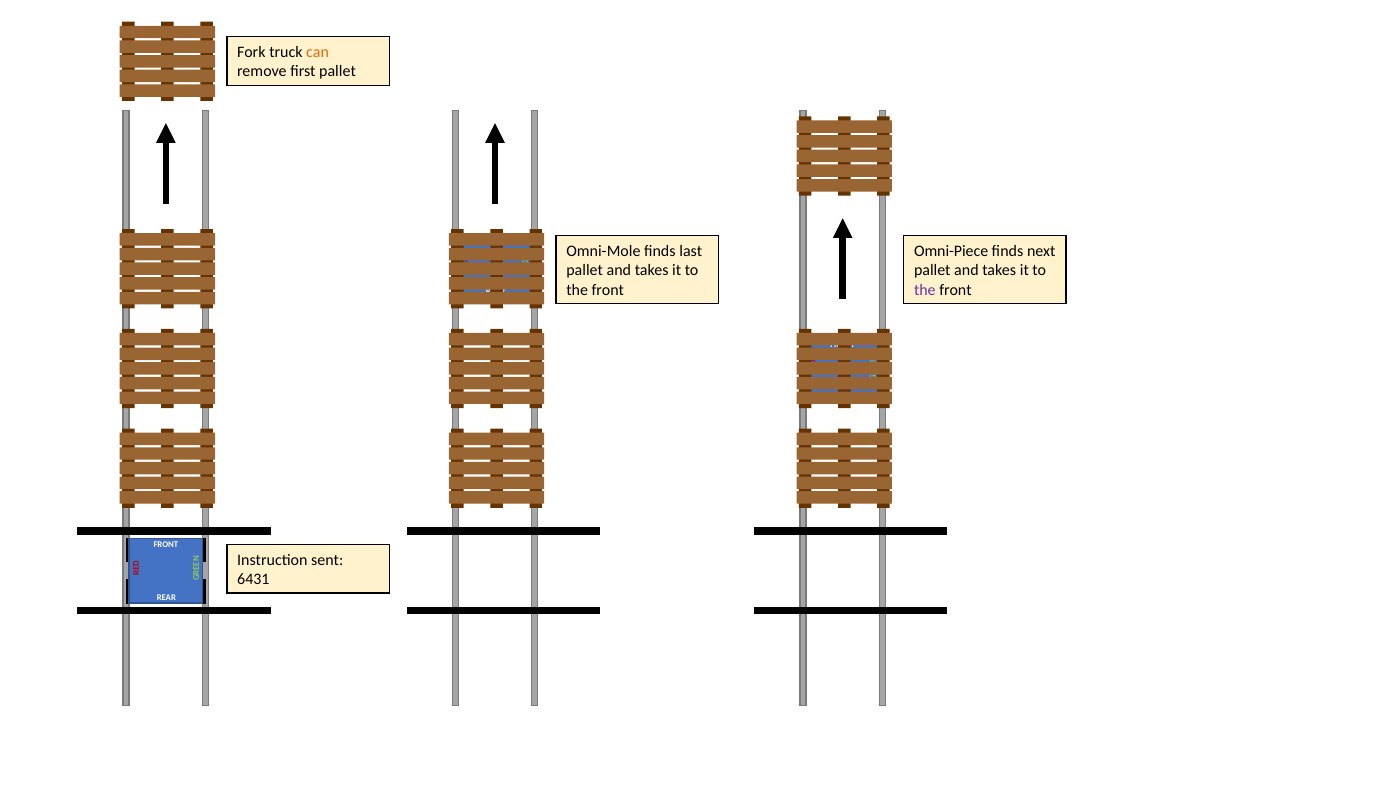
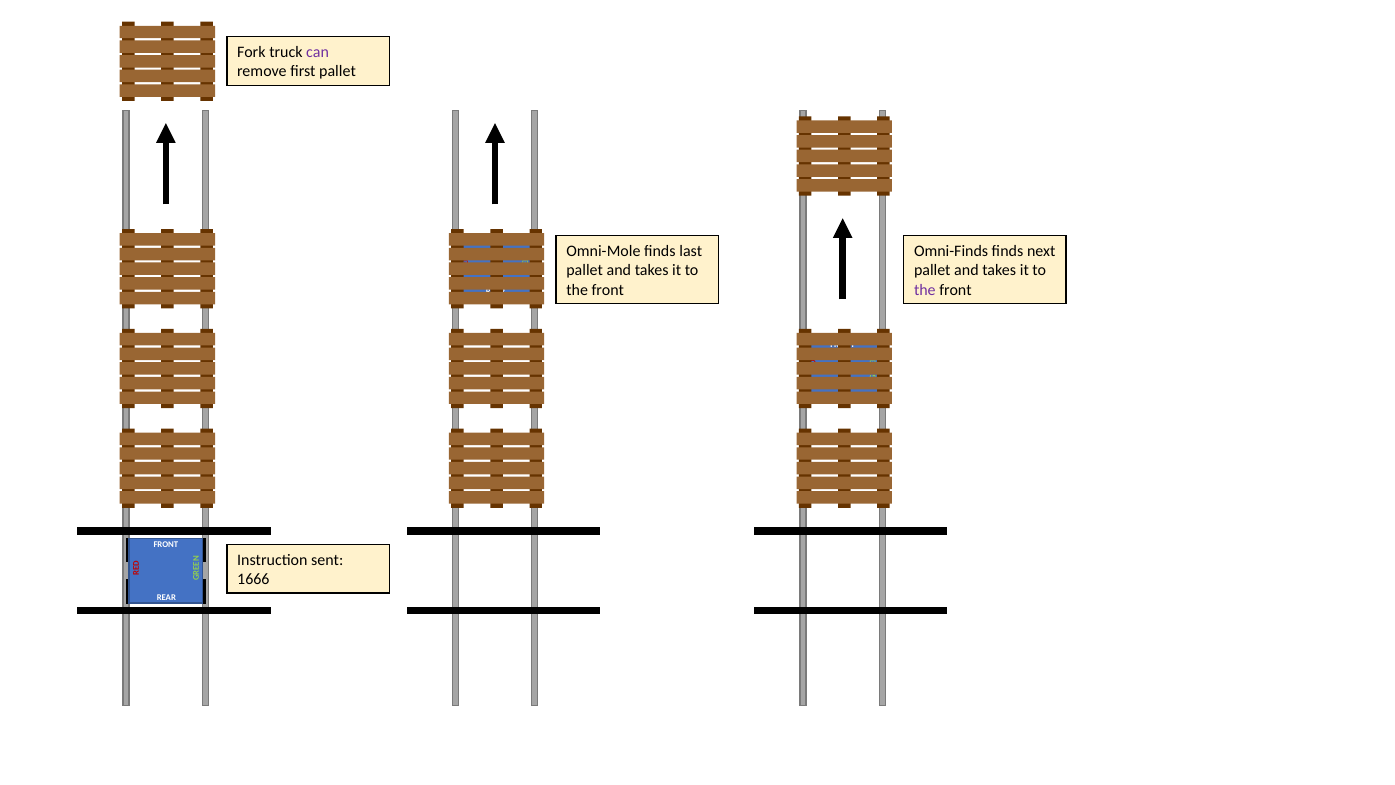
can colour: orange -> purple
Omni-Piece: Omni-Piece -> Omni-Finds
6431: 6431 -> 1666
